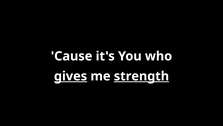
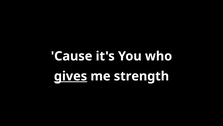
strength underline: present -> none
